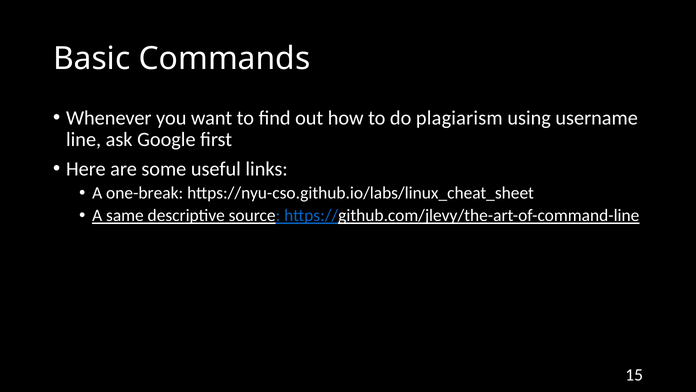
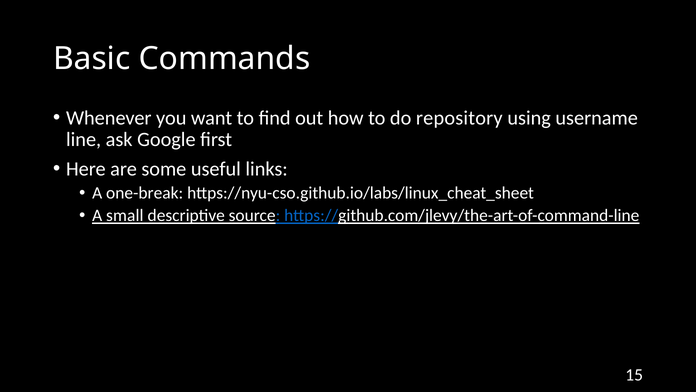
plagiarism: plagiarism -> repository
same: same -> small
